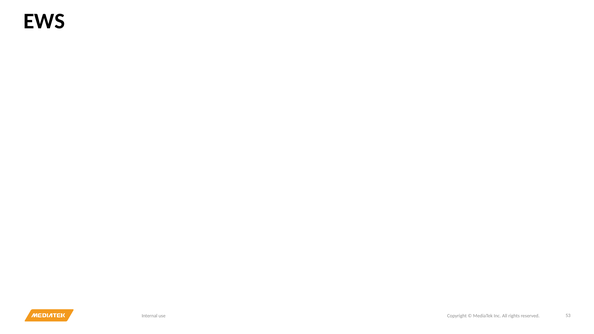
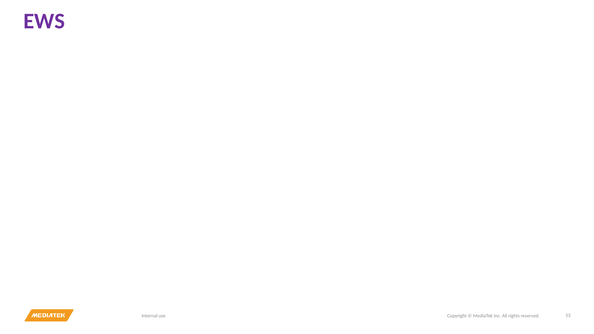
EWS colour: black -> purple
